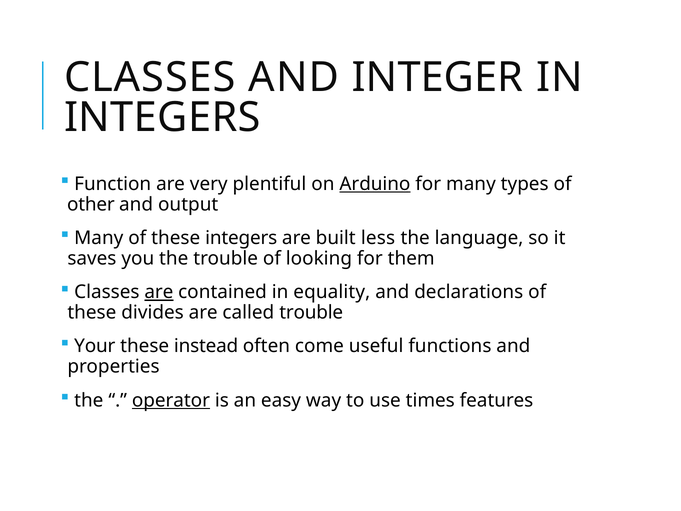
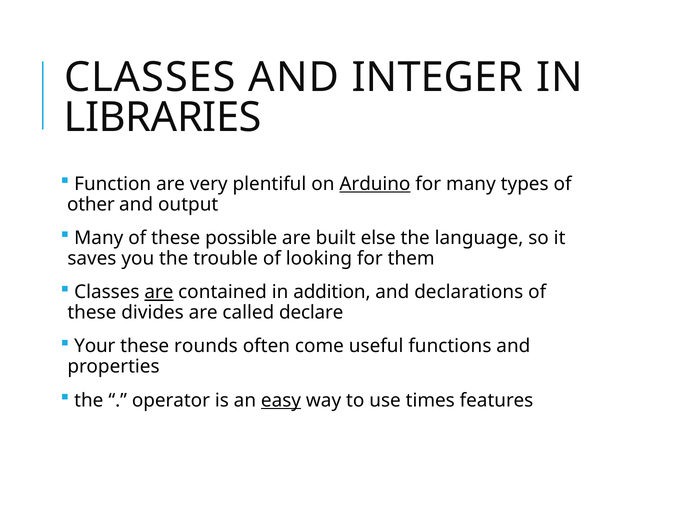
INTEGERS at (162, 118): INTEGERS -> LIBRARIES
these integers: integers -> possible
less: less -> else
equality: equality -> addition
called trouble: trouble -> declare
instead: instead -> rounds
operator underline: present -> none
easy underline: none -> present
